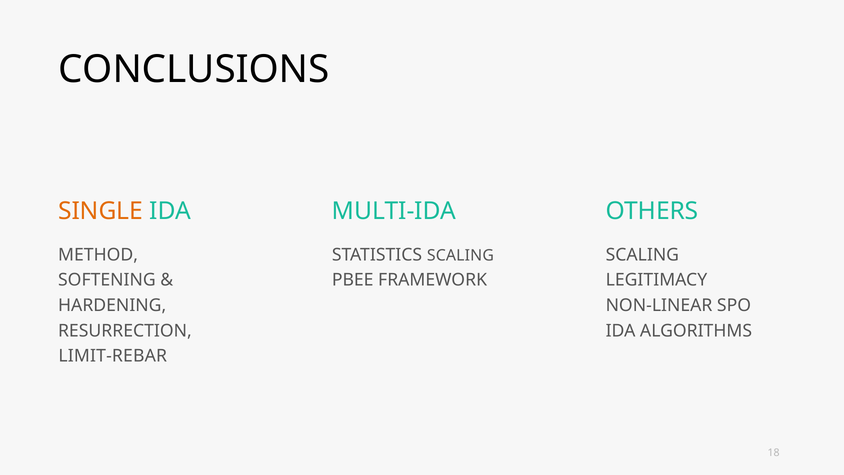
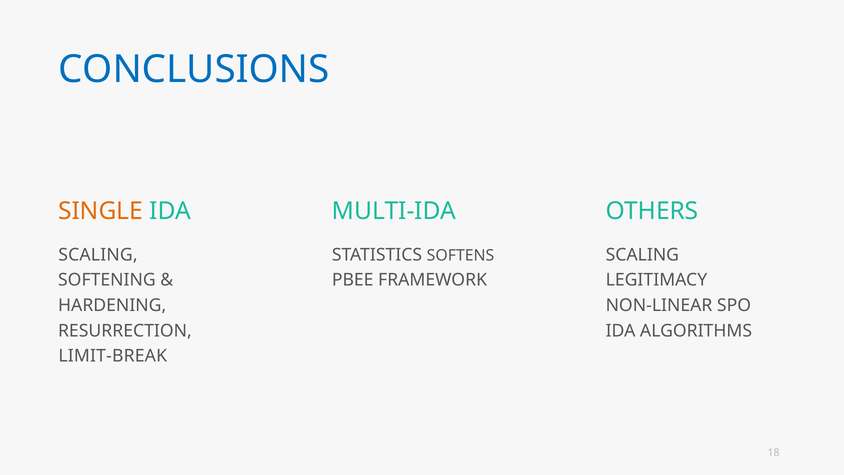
CONCLUSIONS colour: black -> blue
METHOD at (98, 255): METHOD -> SCALING
STATISTICS SCALING: SCALING -> SOFTENS
LIMIT-REBAR: LIMIT-REBAR -> LIMIT-BREAK
